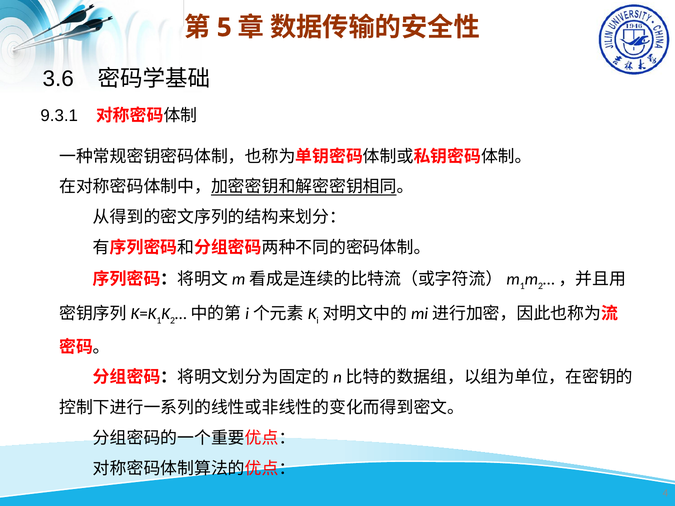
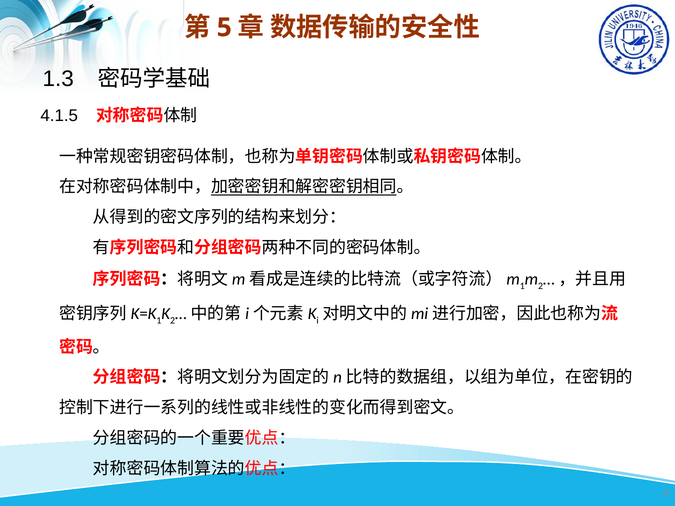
3.6: 3.6 -> 1.3
9.3.1: 9.3.1 -> 4.1.5
